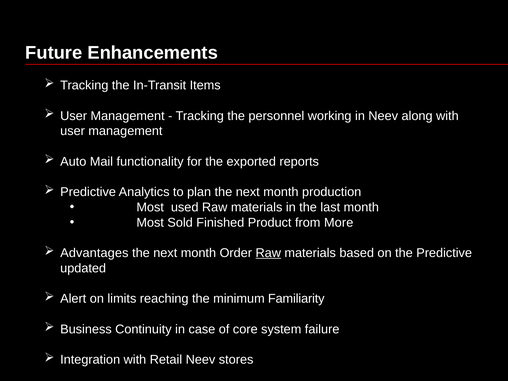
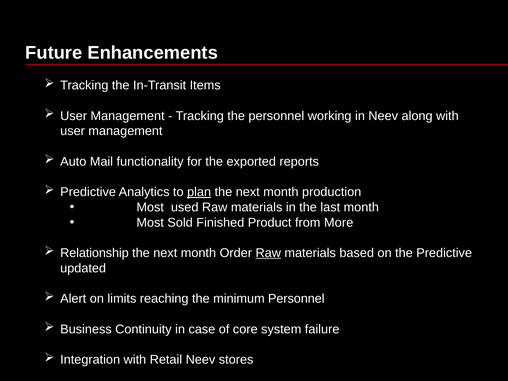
plan underline: none -> present
Advantages: Advantages -> Relationship
minimum Familiarity: Familiarity -> Personnel
